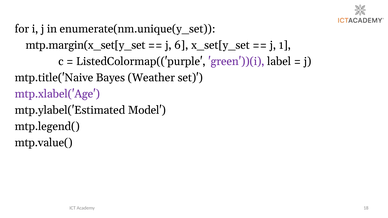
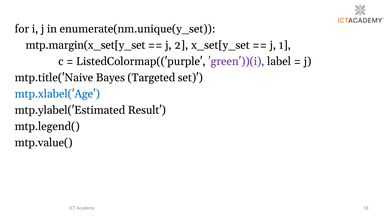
6: 6 -> 2
Weather: Weather -> Targeted
mtp.xlabel('Age colour: purple -> blue
Model: Model -> Result
